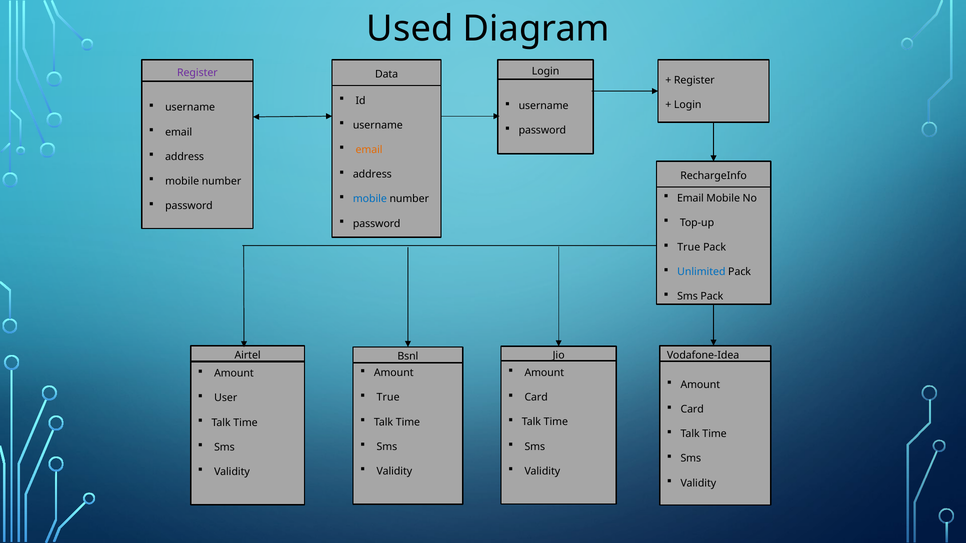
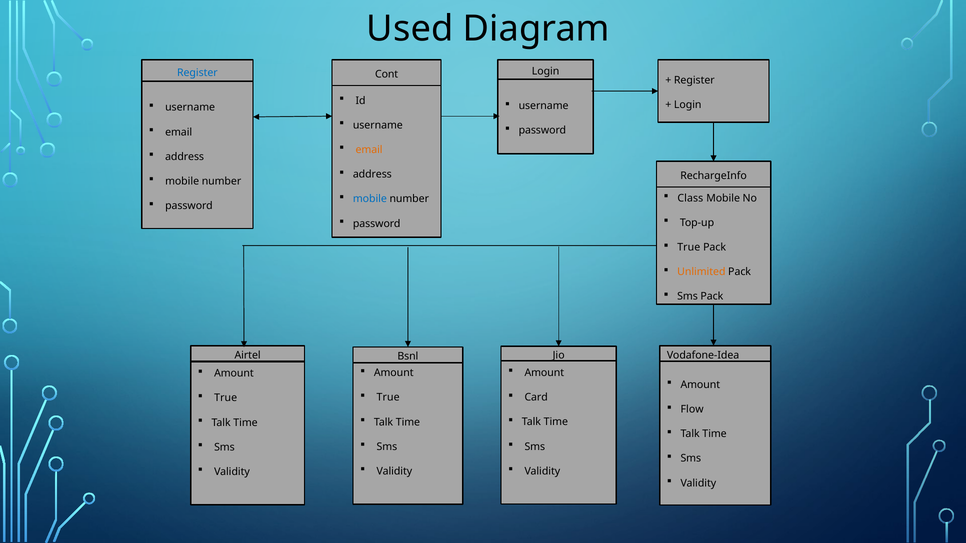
Register at (197, 73) colour: purple -> blue
Data: Data -> Cont
Email at (690, 198): Email -> Class
Unlimited colour: blue -> orange
User at (226, 398): User -> True
Card at (692, 410): Card -> Flow
